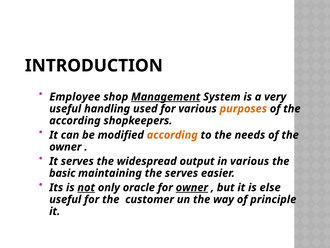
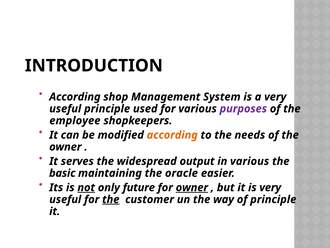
Employee at (75, 97): Employee -> According
Management underline: present -> none
useful handling: handling -> principle
purposes colour: orange -> purple
according at (75, 120): according -> employee
the serves: serves -> oracle
oracle: oracle -> future
is else: else -> very
the at (111, 199) underline: none -> present
